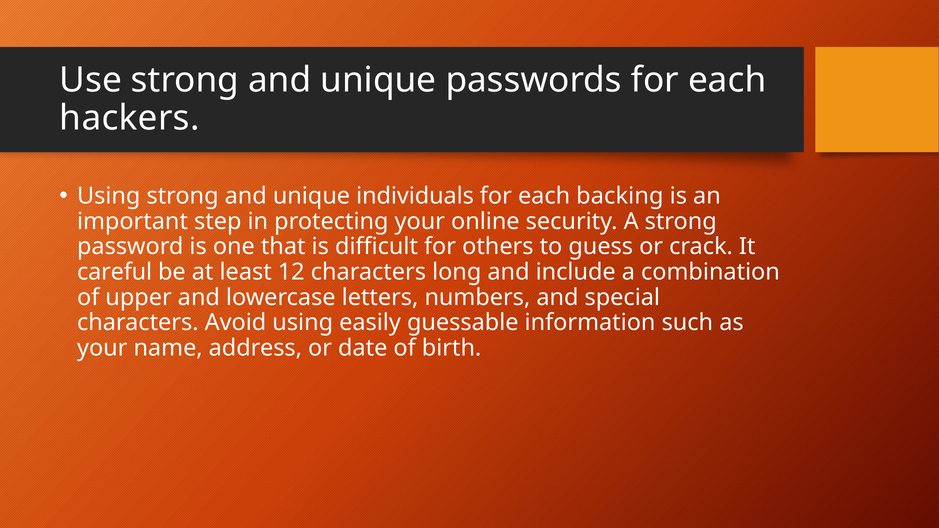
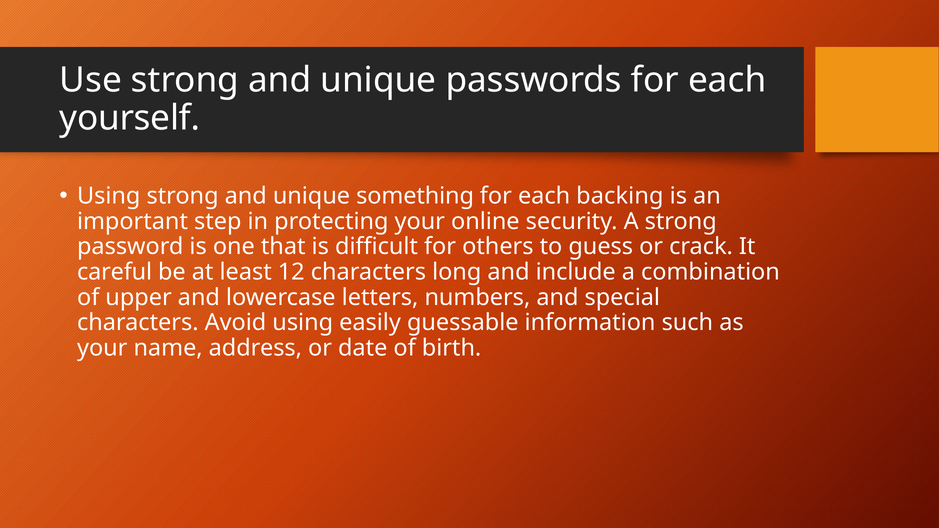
hackers: hackers -> yourself
individuals: individuals -> something
